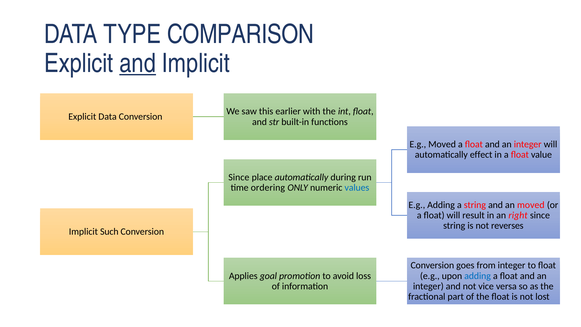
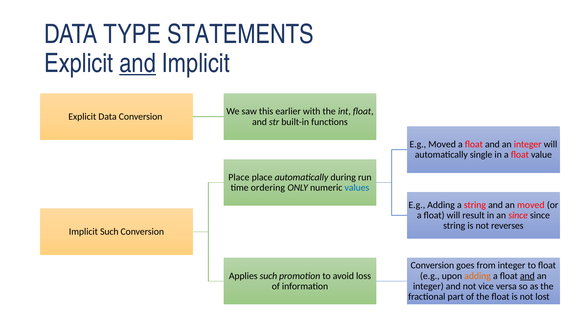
COMPARISON: COMPARISON -> STATEMENTS
effect: effect -> single
Since at (239, 177): Since -> Place
an right: right -> since
Applies goal: goal -> such
adding at (478, 276) colour: blue -> orange
and at (527, 276) underline: none -> present
